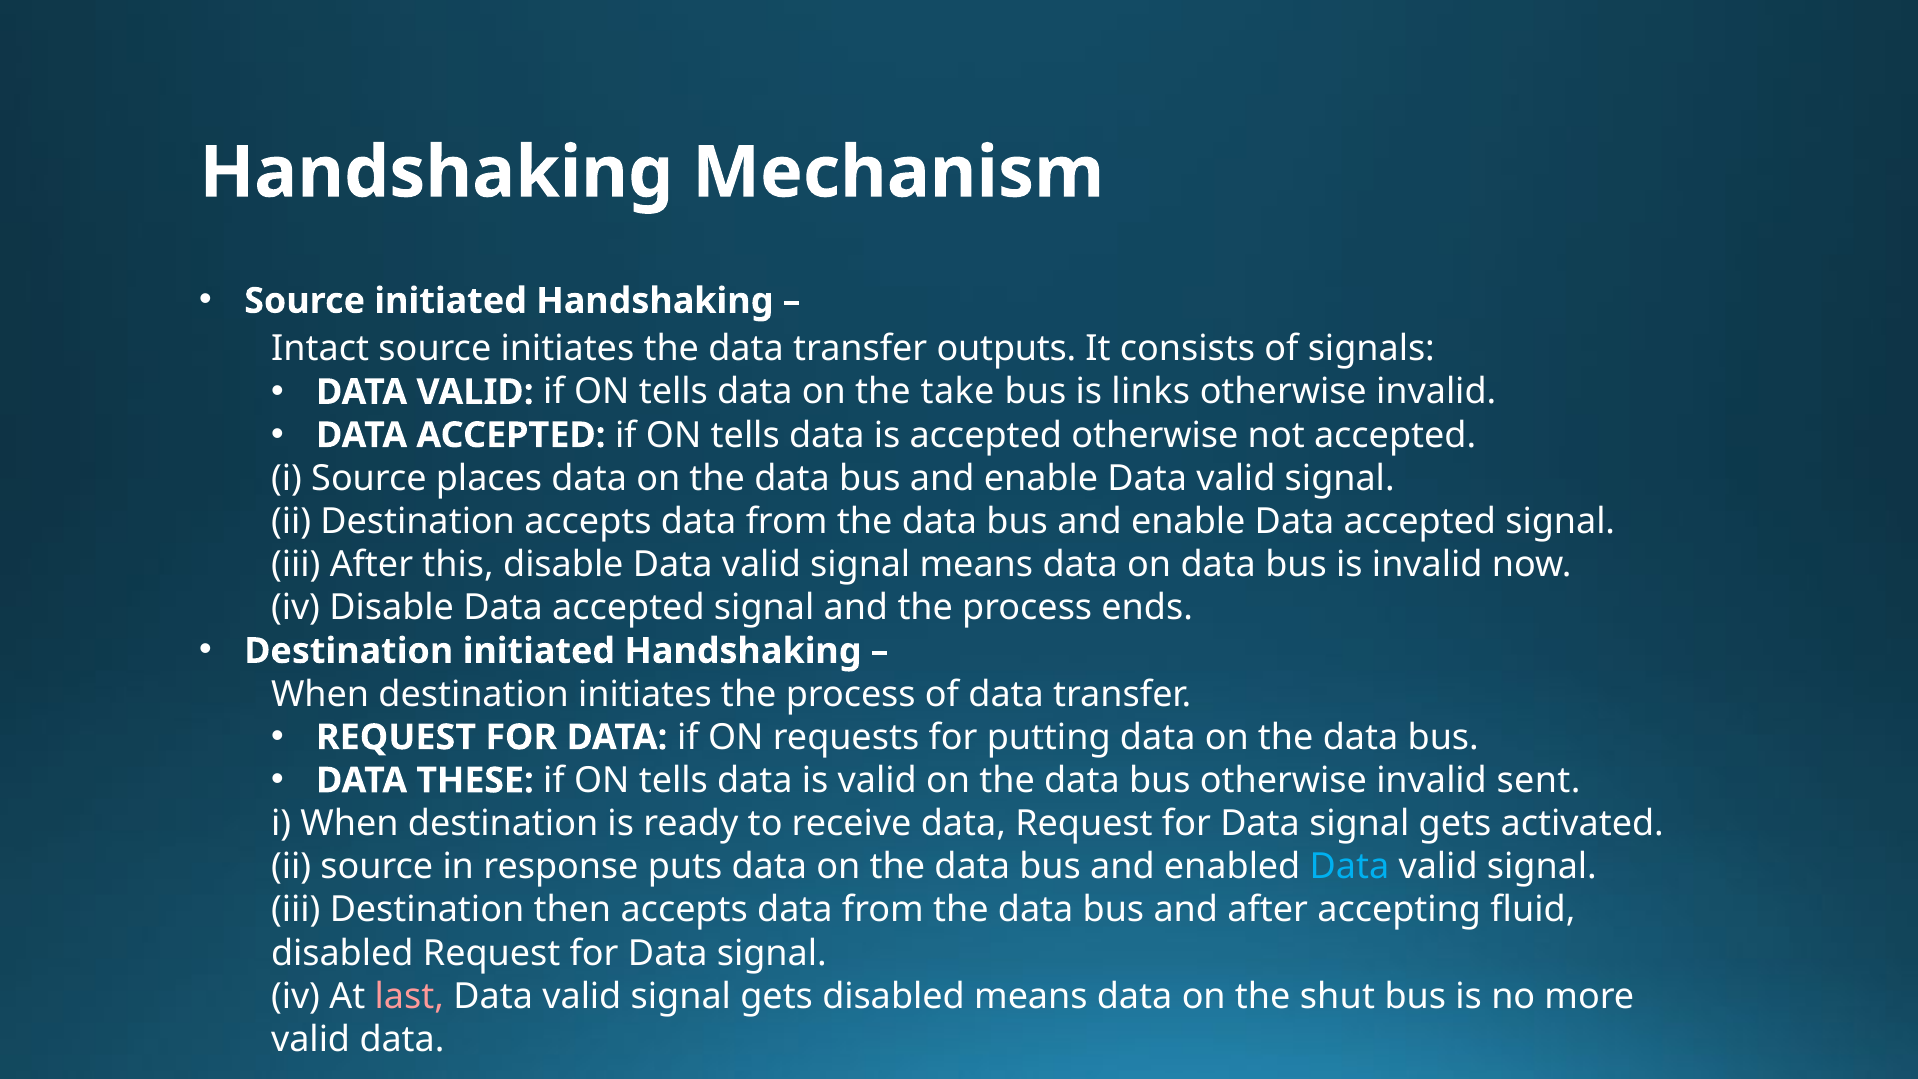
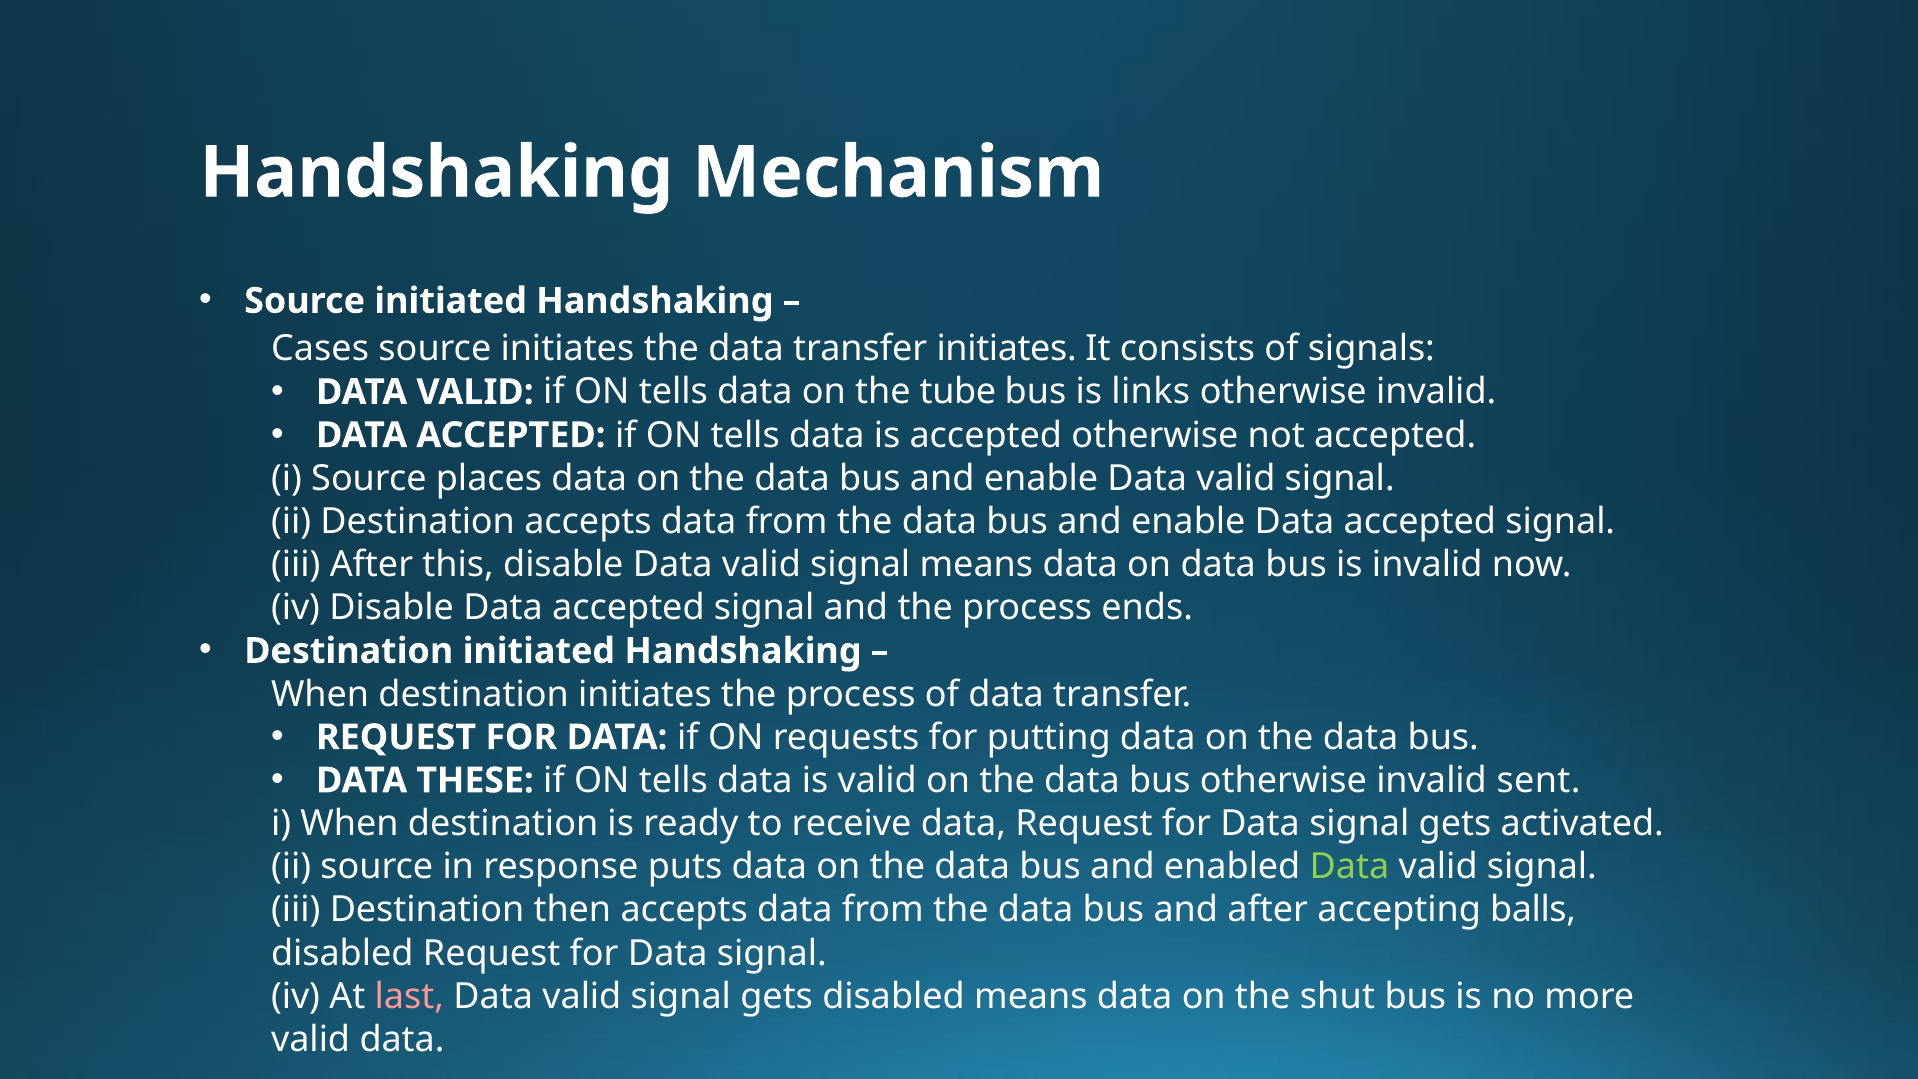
Intact: Intact -> Cases
transfer outputs: outputs -> initiates
take: take -> tube
Data at (1349, 867) colour: light blue -> light green
fluid: fluid -> balls
